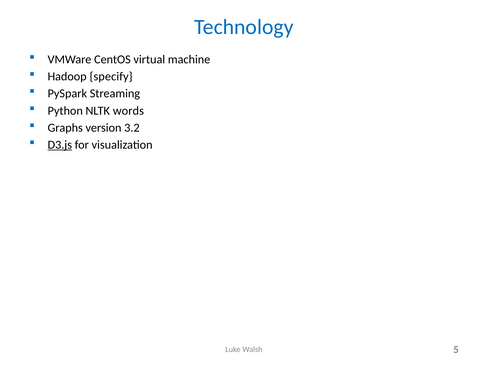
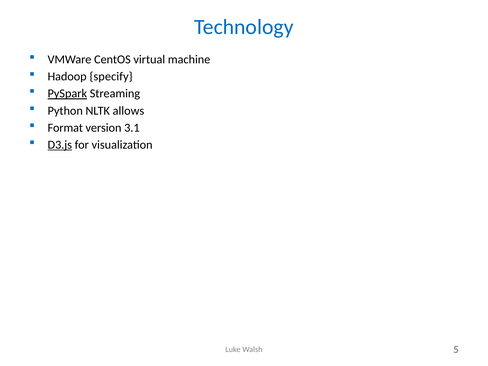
PySpark underline: none -> present
words: words -> allows
Graphs: Graphs -> Format
3.2: 3.2 -> 3.1
